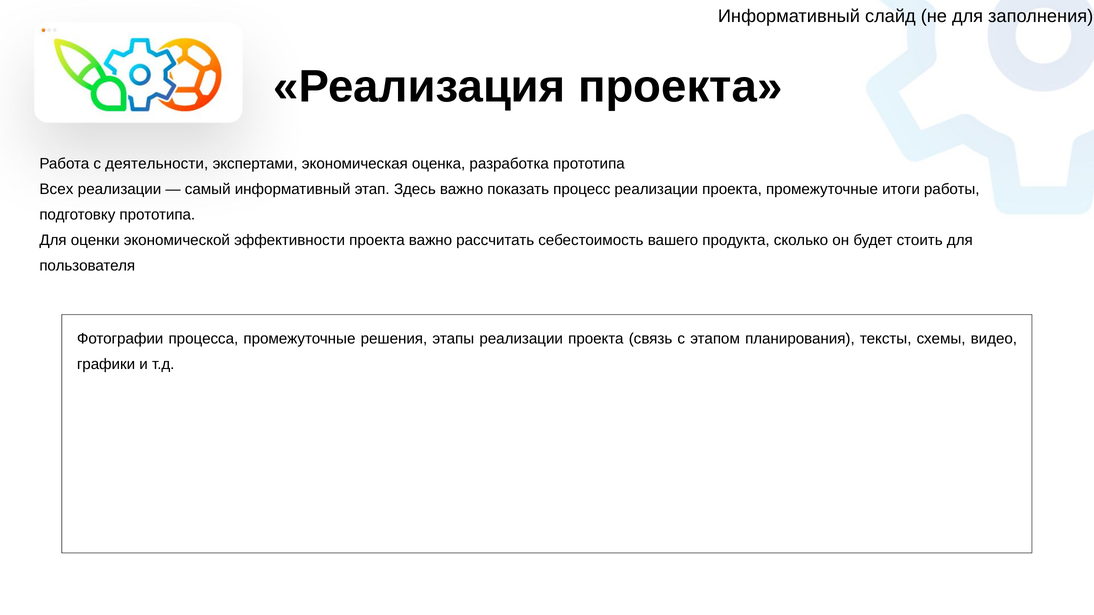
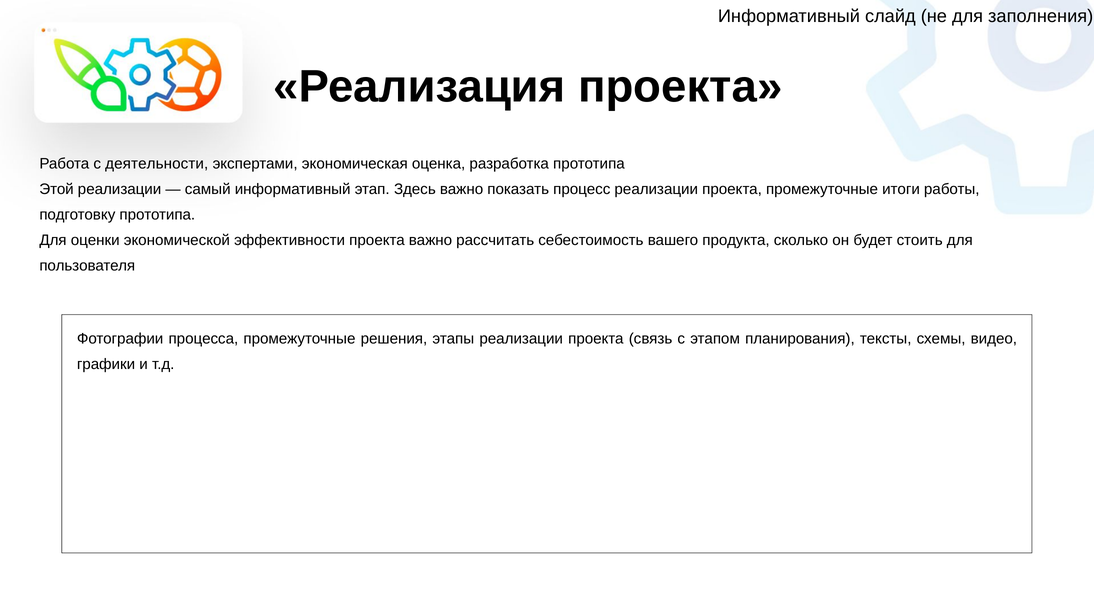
Всех: Всех -> Этой
